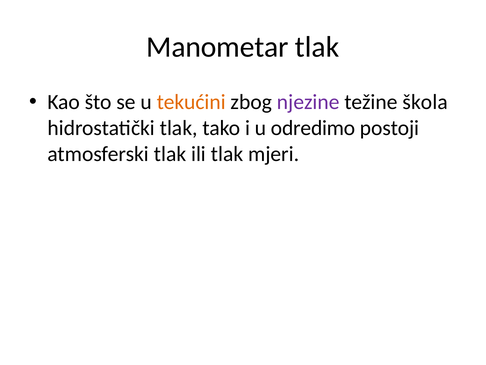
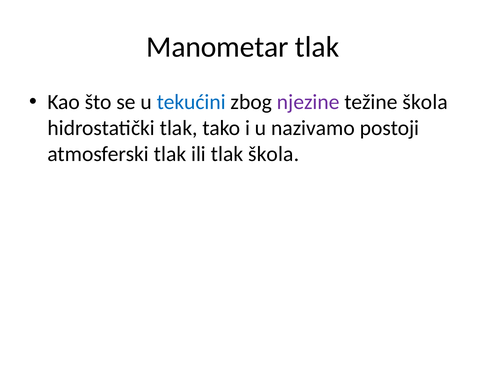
tekućini colour: orange -> blue
odredimo: odredimo -> nazivamo
tlak mjeri: mjeri -> škola
